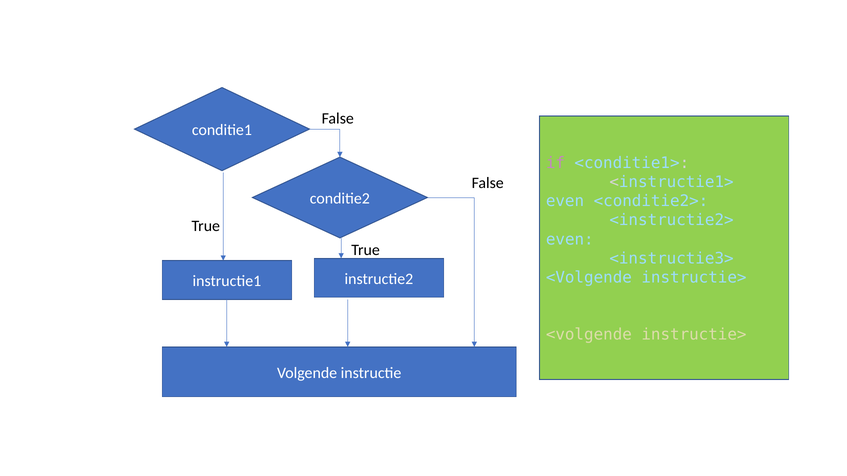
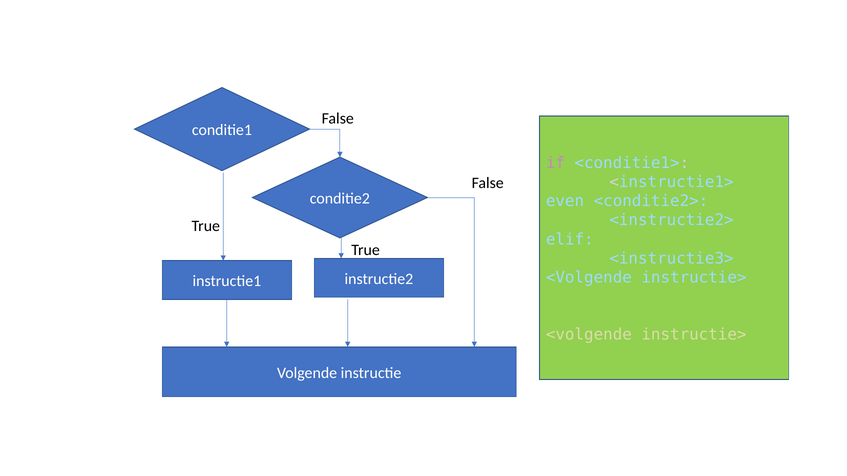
even at (570, 240): even -> elif
